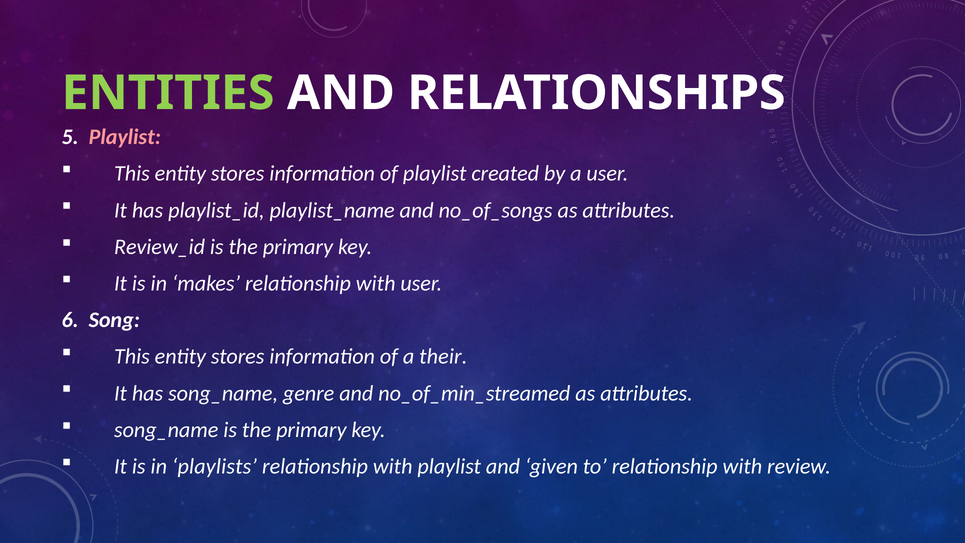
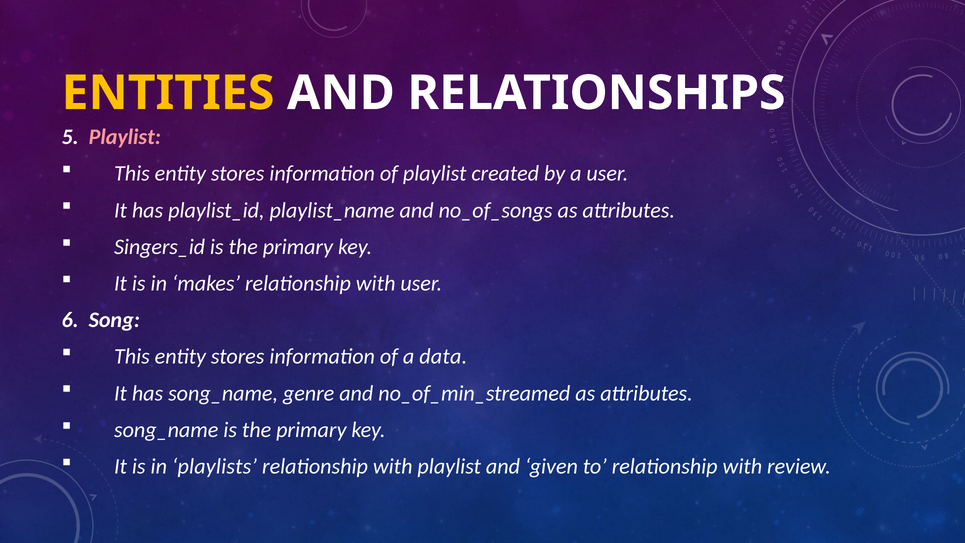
ENTITIES colour: light green -> yellow
Review_id: Review_id -> Singers_id
their: their -> data
